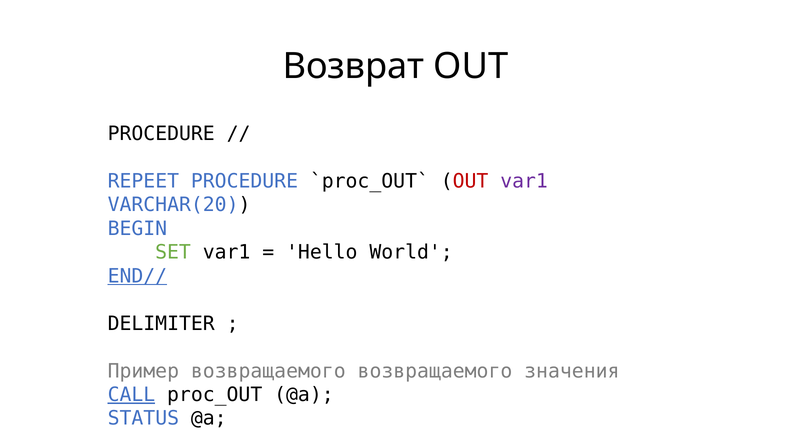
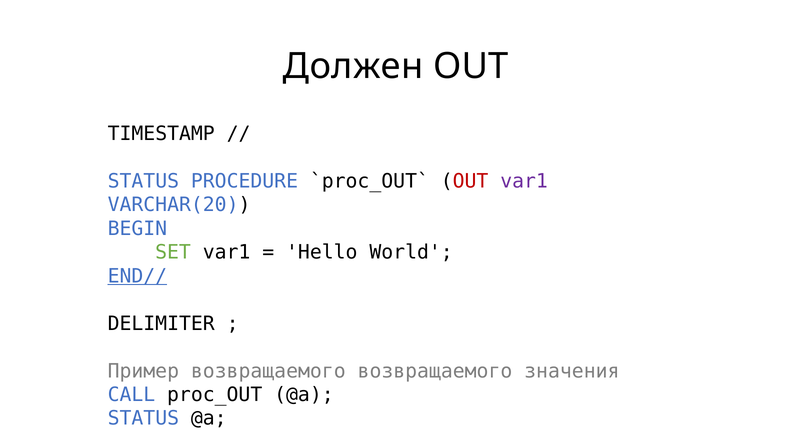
Возврат: Возврат -> Должен
PROCEDURE at (161, 134): PROCEDURE -> TIMESTAMP
REPEET at (143, 181): REPEET -> STATUS
CALL underline: present -> none
